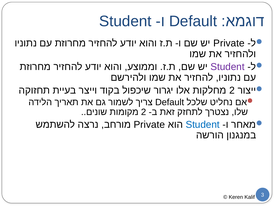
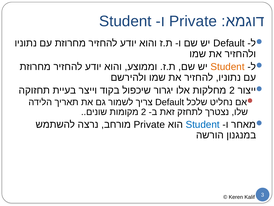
Default at (193, 21): Default -> Private
Private at (229, 43): Private -> Default
Student at (228, 67) colour: purple -> orange
